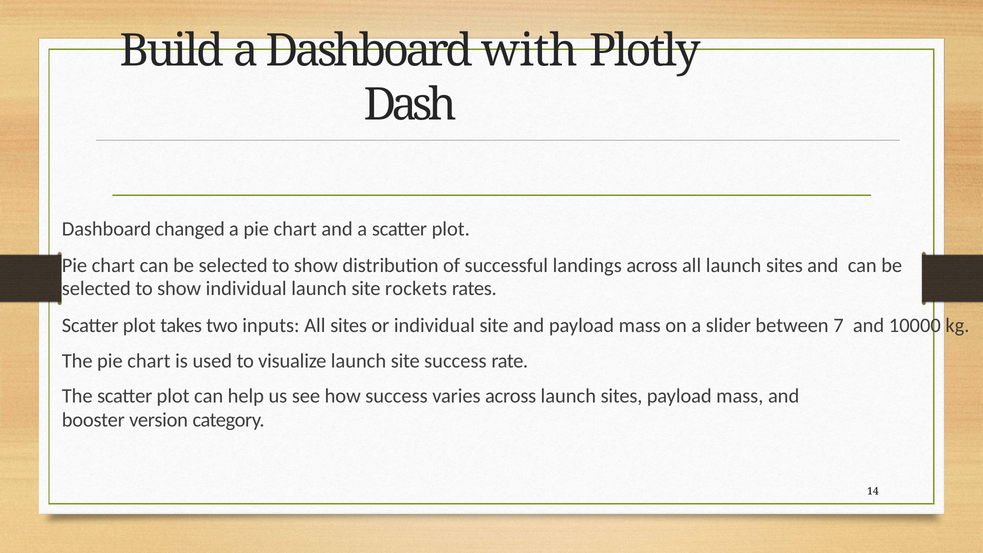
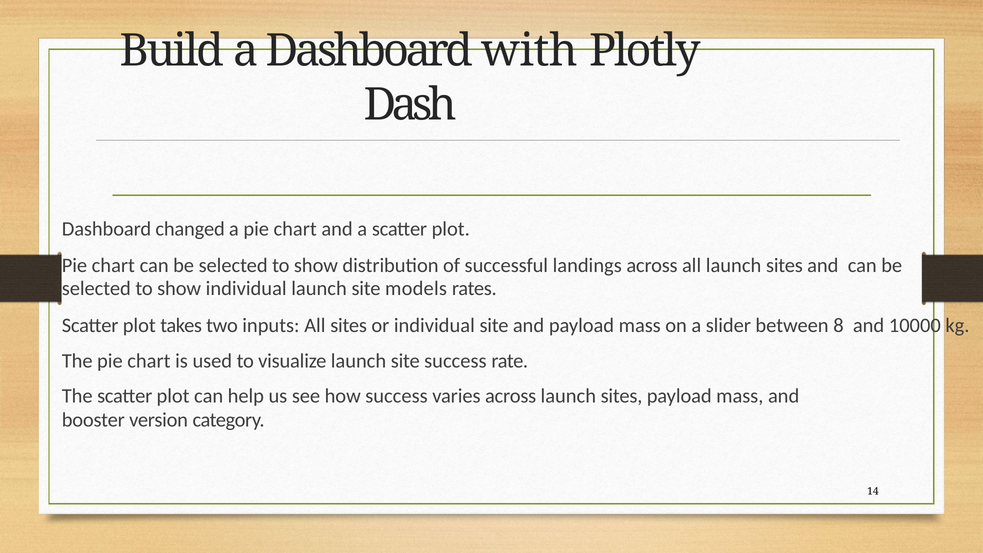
rockets: rockets -> models
7: 7 -> 8
